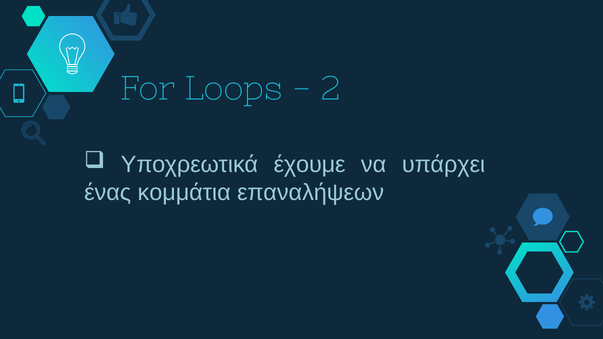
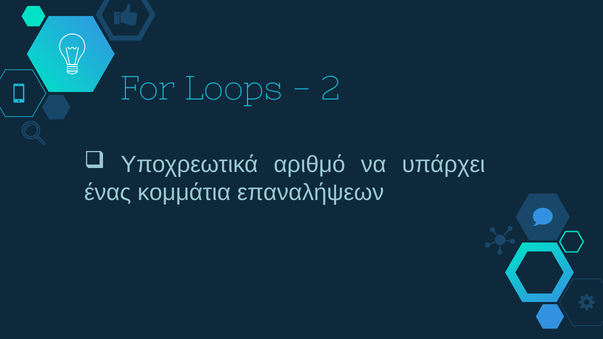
έχουμε: έχουμε -> αριθμό
